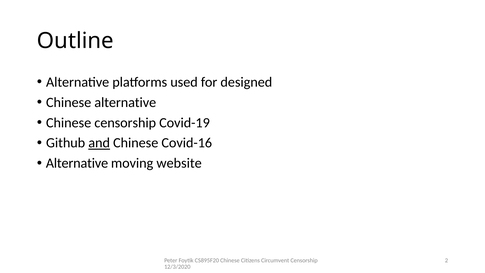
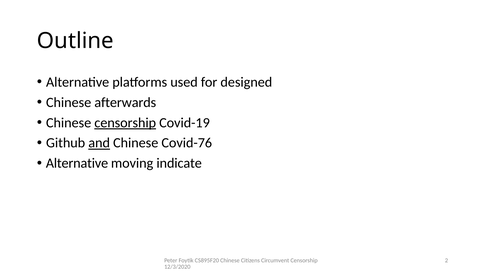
Chinese alternative: alternative -> afterwards
censorship at (125, 123) underline: none -> present
Covid-16: Covid-16 -> Covid-76
website: website -> indicate
